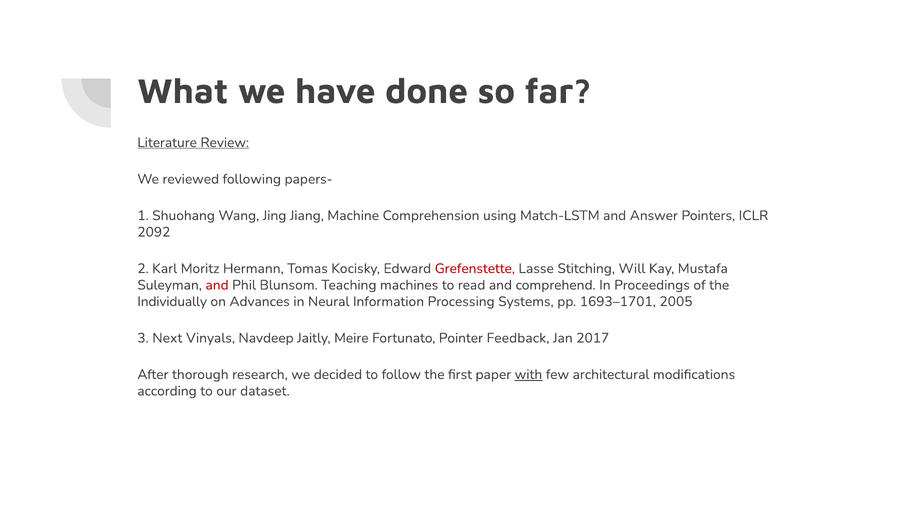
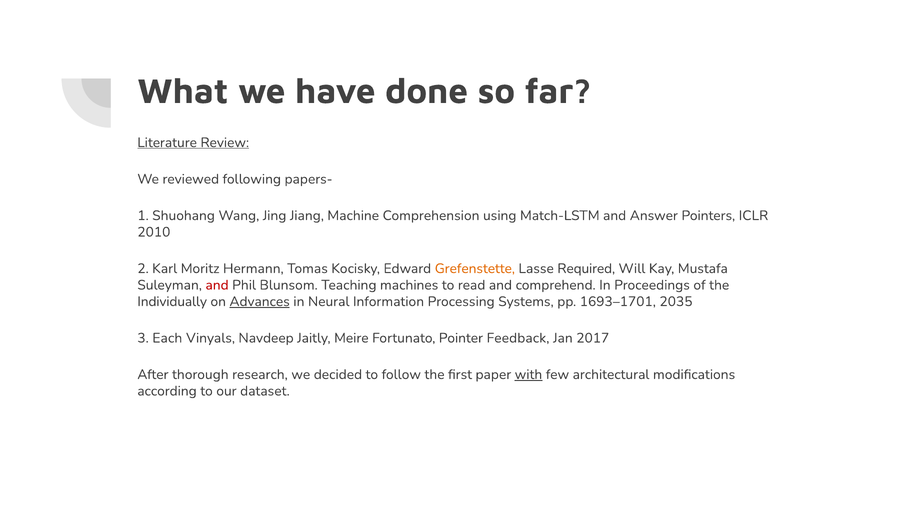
2092: 2092 -> 2010
Grefenstette colour: red -> orange
Stitching: Stitching -> Required
Advances underline: none -> present
2005: 2005 -> 2035
Next: Next -> Each
